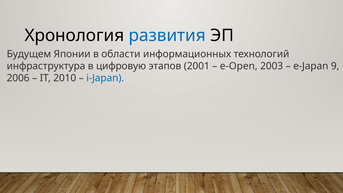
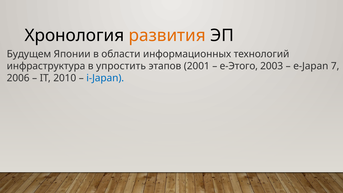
развития colour: blue -> orange
цифровую: цифровую -> упростить
e-Open: e-Open -> e-Этого
9: 9 -> 7
